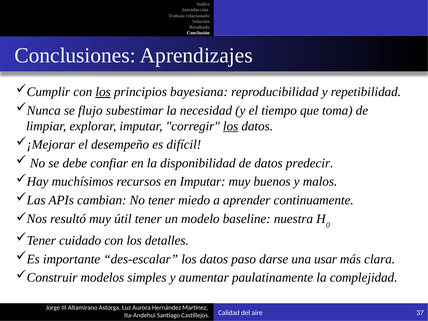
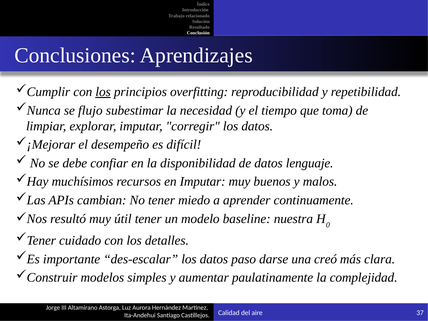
bayesiana: bayesiana -> overfitting
los at (231, 126) underline: present -> none
predecir: predecir -> lenguaje
usar: usar -> creó
